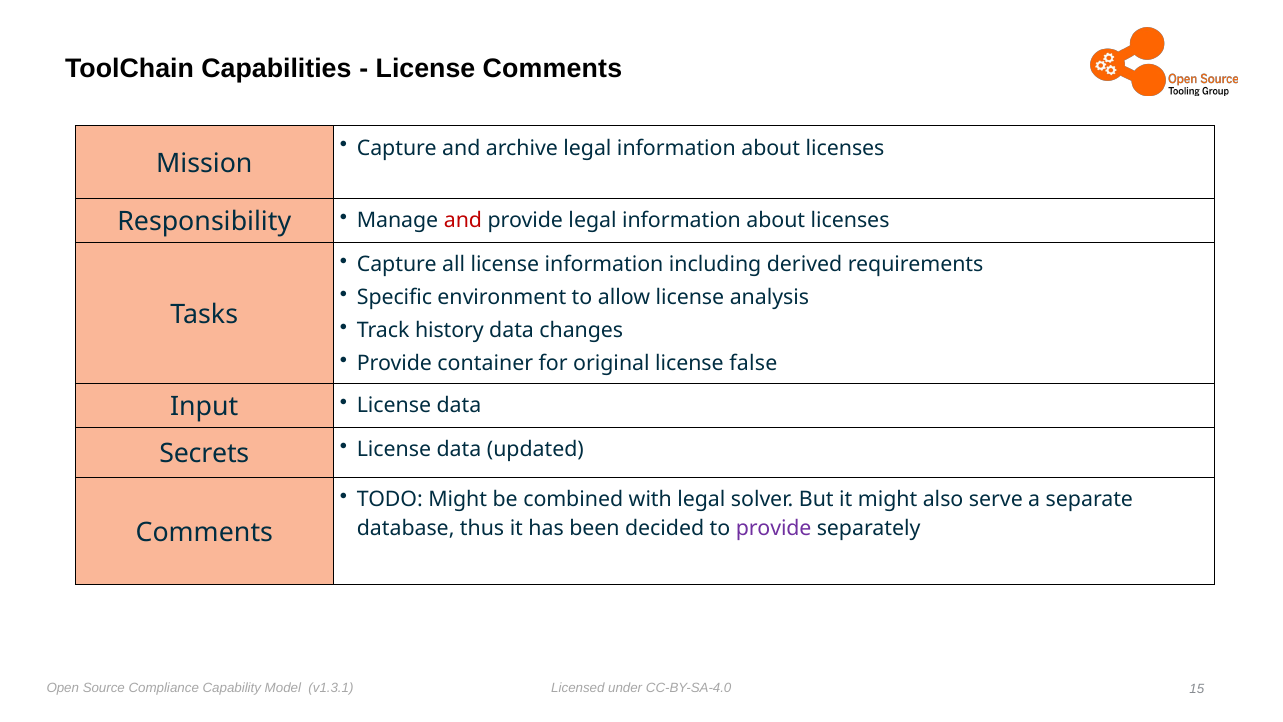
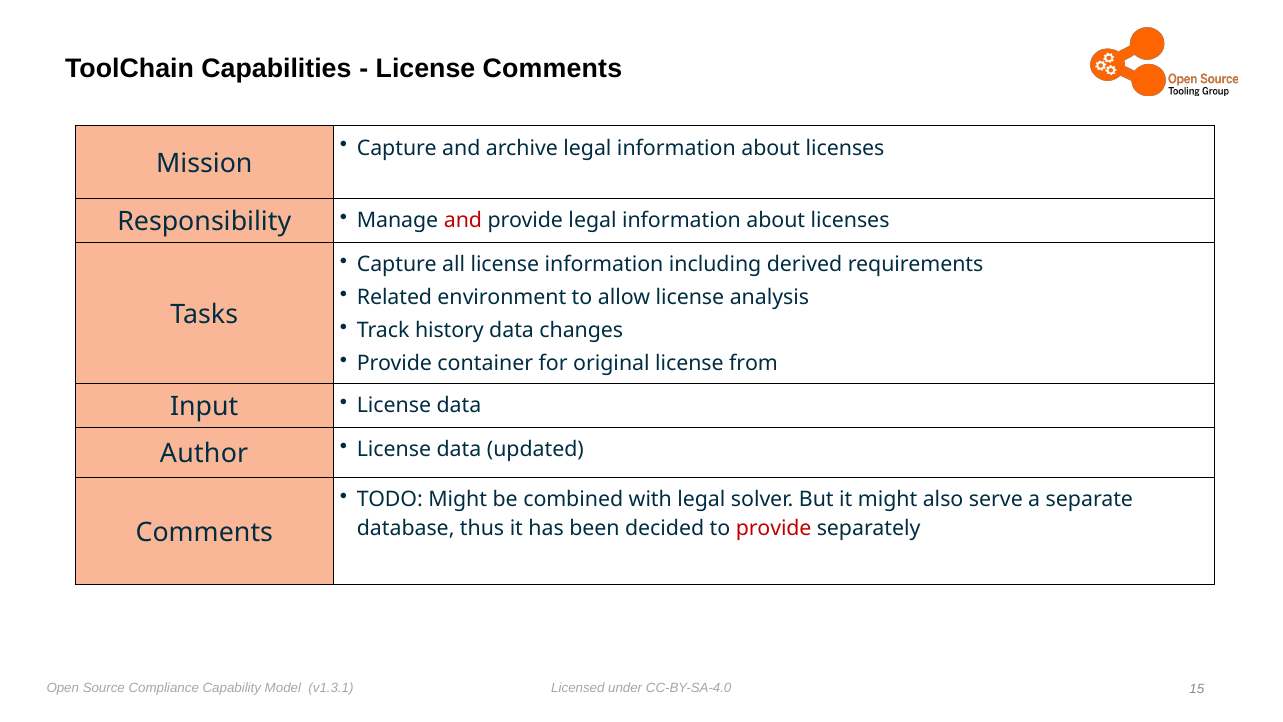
Specific: Specific -> Related
false: false -> from
Secrets: Secrets -> Author
provide at (774, 529) colour: purple -> red
